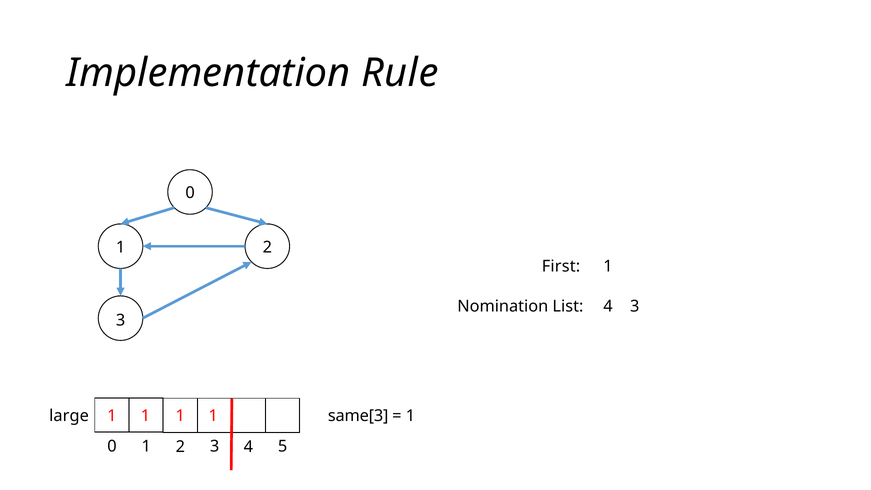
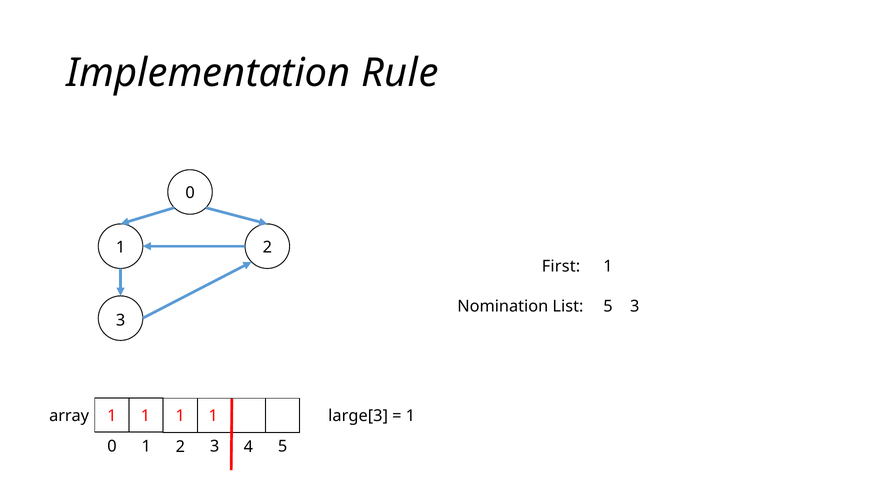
List 4: 4 -> 5
same[3: same[3 -> large[3
large: large -> array
